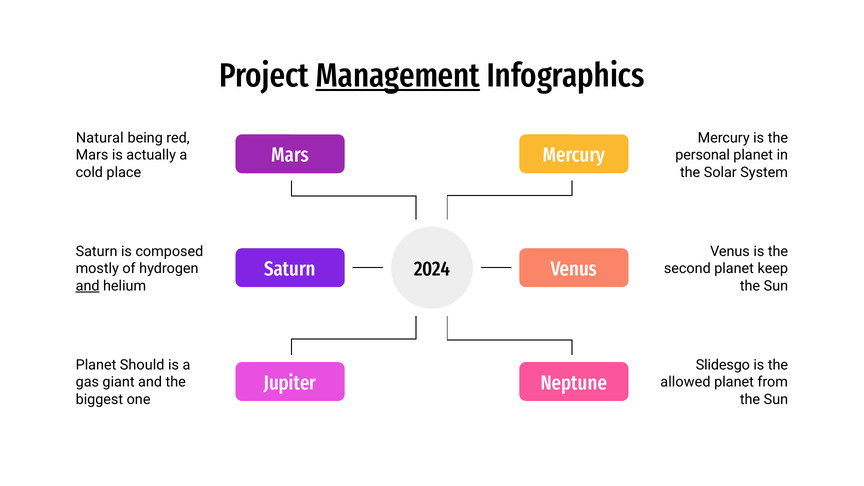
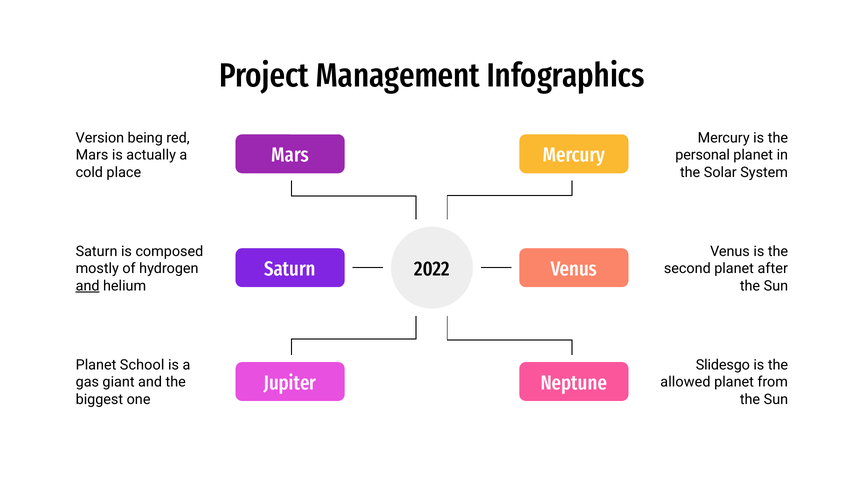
Management underline: present -> none
Natural: Natural -> Version
2024: 2024 -> 2022
keep: keep -> after
Should: Should -> School
